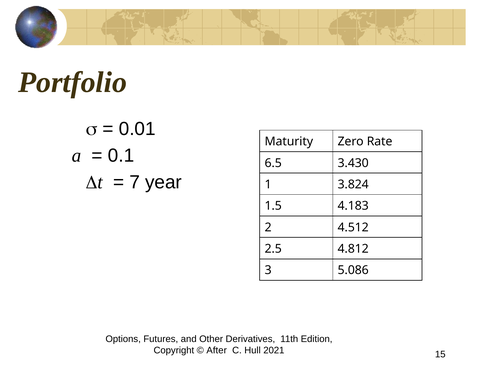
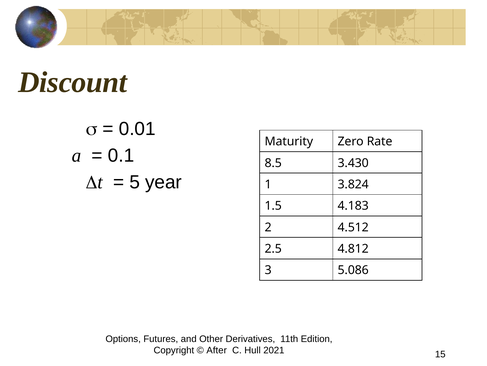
Portfolio: Portfolio -> Discount
6.5: 6.5 -> 8.5
7: 7 -> 5
